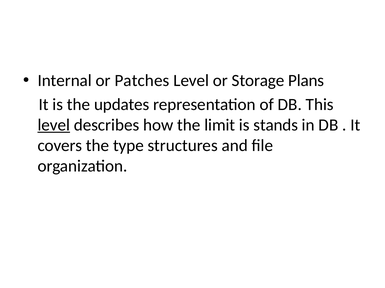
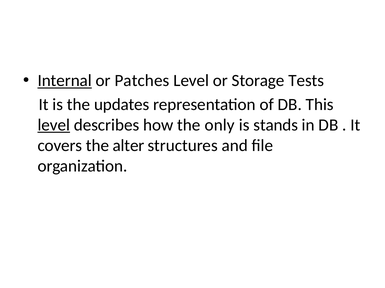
Internal underline: none -> present
Plans: Plans -> Tests
limit: limit -> only
type: type -> alter
